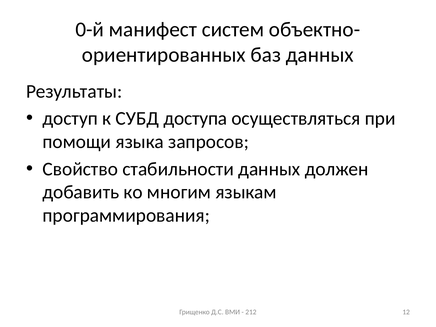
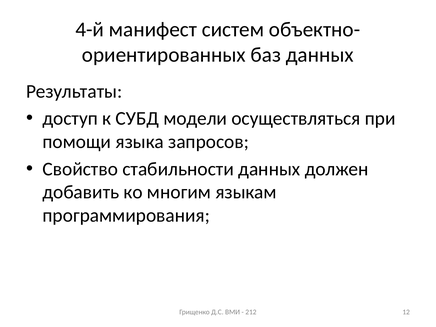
0-й: 0-й -> 4-й
доступа: доступа -> модели
